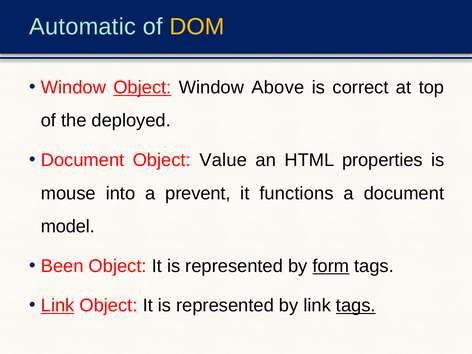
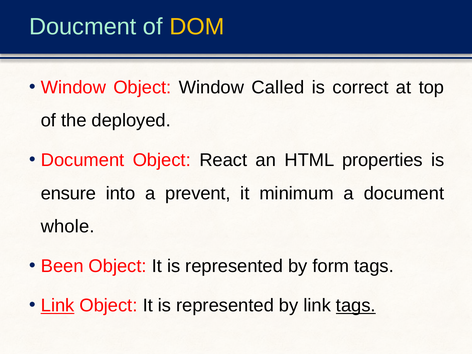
Automatic: Automatic -> Doucment
Object at (142, 88) underline: present -> none
Above: Above -> Called
Value: Value -> React
mouse: mouse -> ensure
functions: functions -> minimum
model: model -> whole
form underline: present -> none
